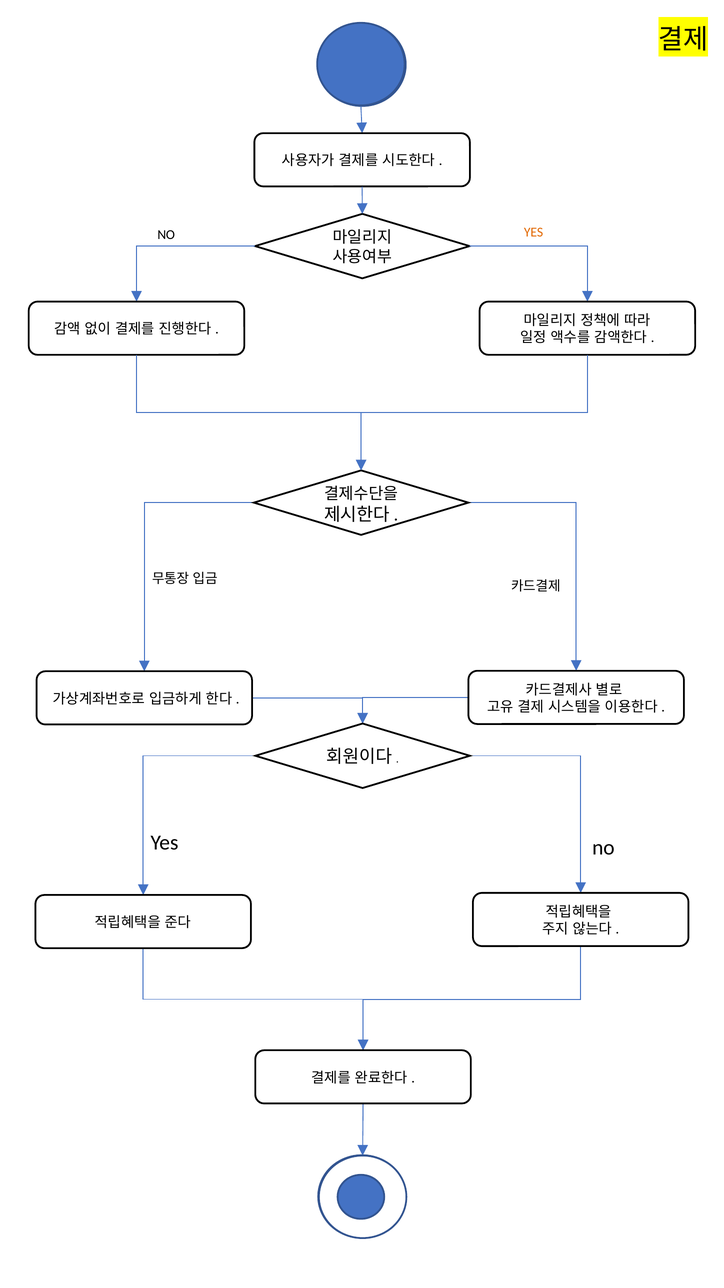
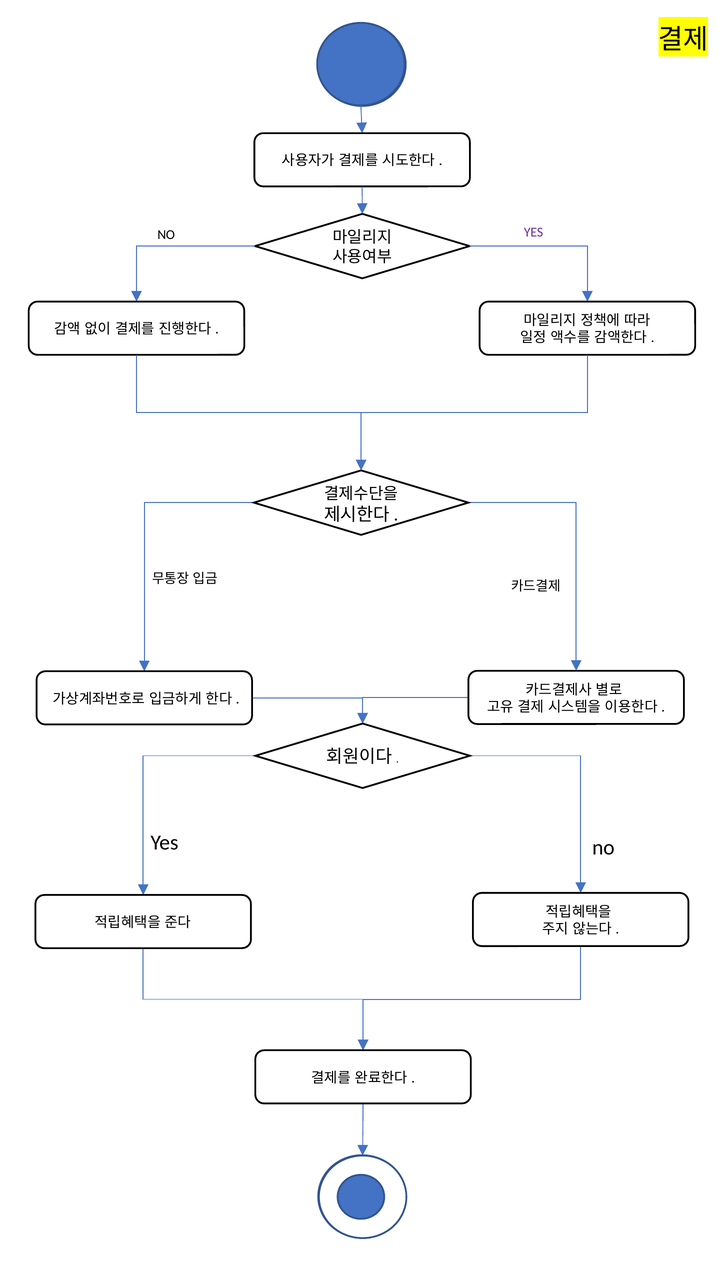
YES at (534, 232) colour: orange -> purple
